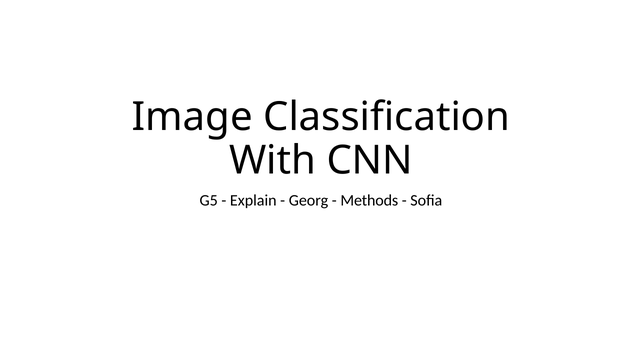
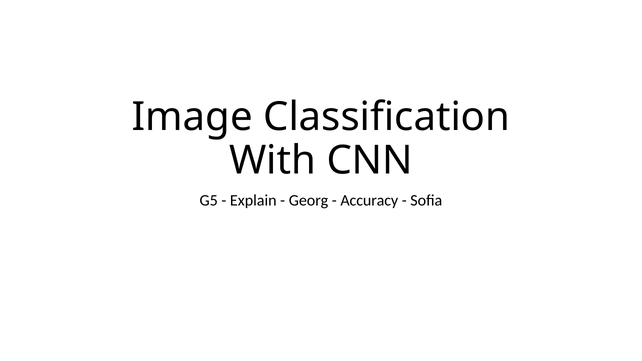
Methods: Methods -> Accuracy
